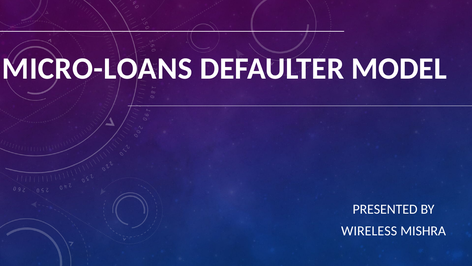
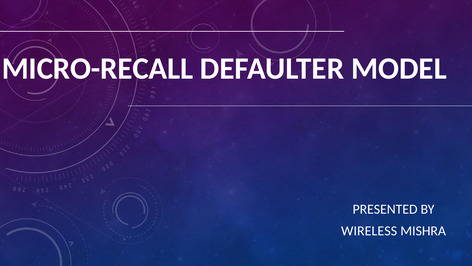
MICRO-LOANS: MICRO-LOANS -> MICRO-RECALL
